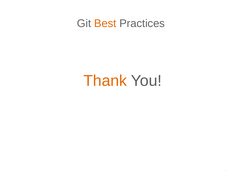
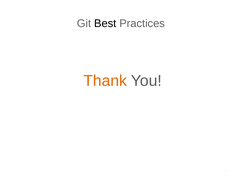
Best colour: orange -> black
